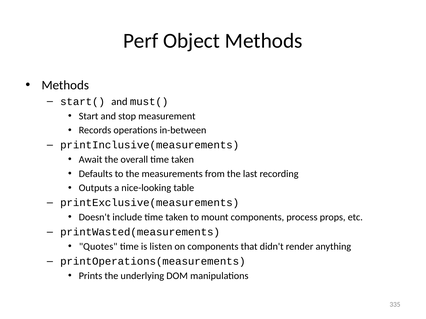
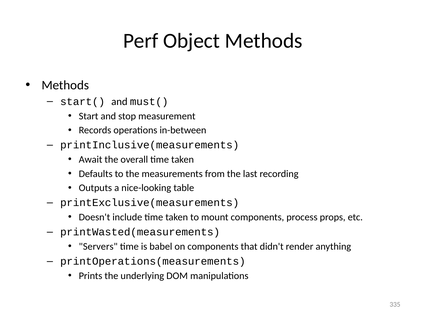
Quotes: Quotes -> Servers
listen: listen -> babel
